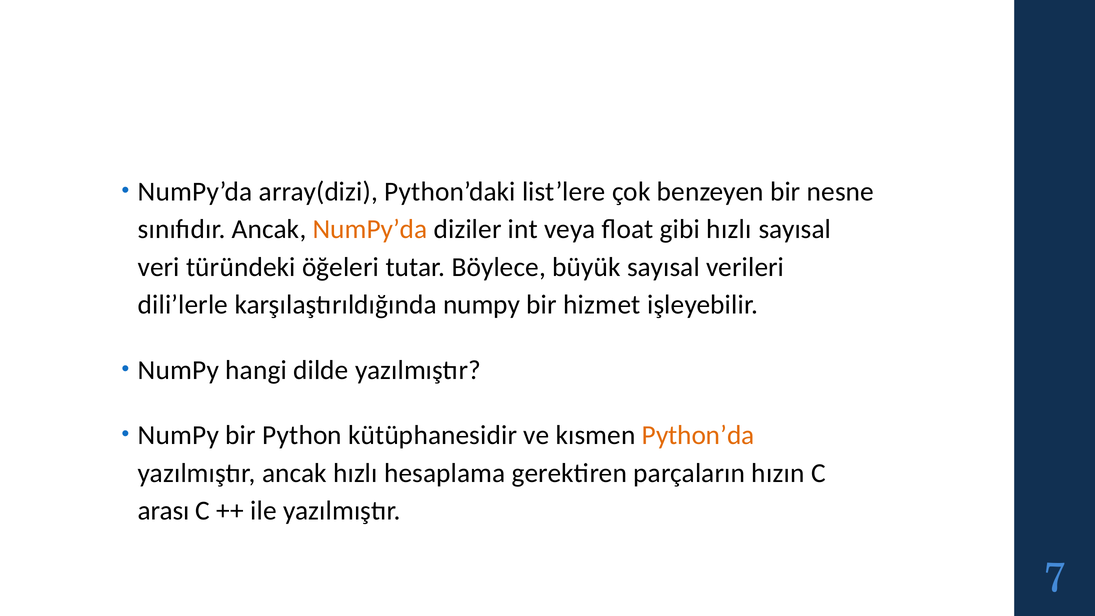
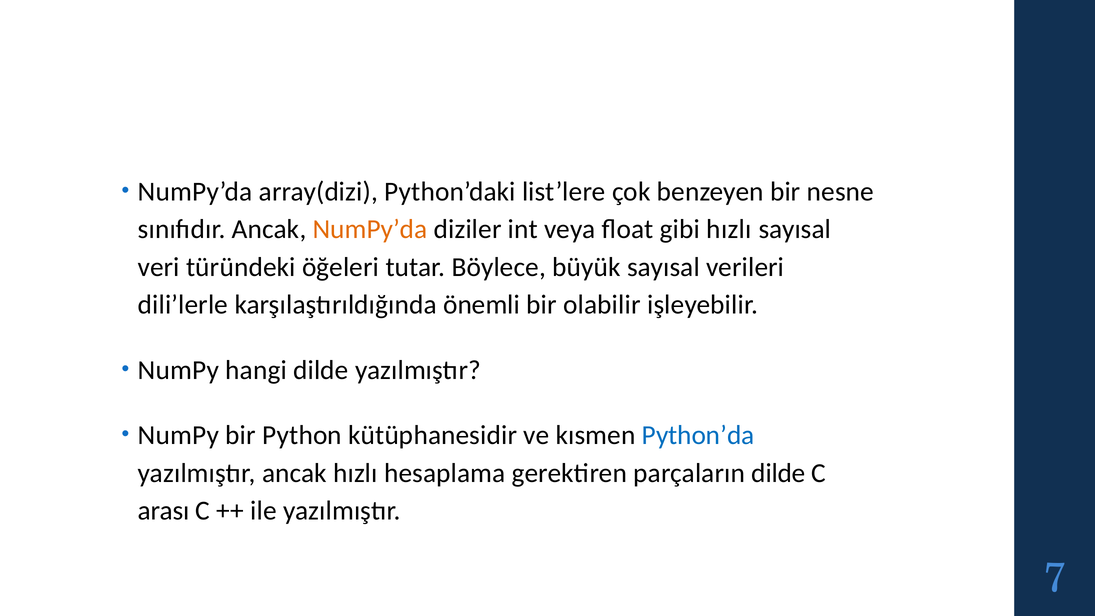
karşılaştırıldığında numpy: numpy -> önemli
hizmet: hizmet -> olabilir
Python’da colour: orange -> blue
parçaların hızın: hızın -> dilde
